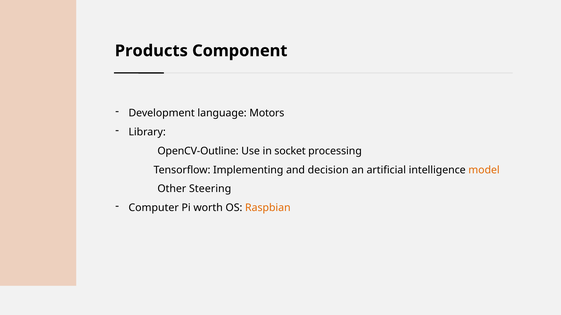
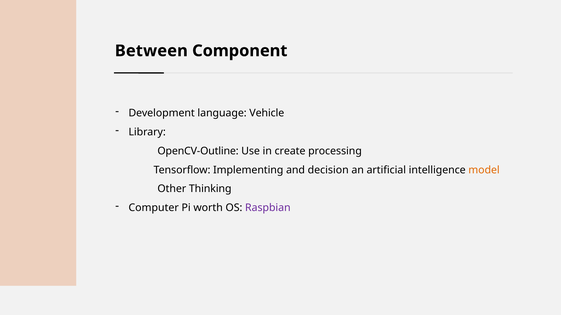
Products: Products -> Between
Motors: Motors -> Vehicle
socket: socket -> create
Steering: Steering -> Thinking
Raspbian colour: orange -> purple
